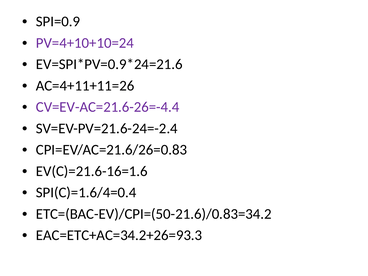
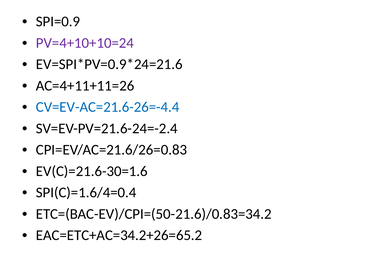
CV=EV-AC=21.6-26=-4.4 colour: purple -> blue
EV(C)=21.6-16=1.6: EV(C)=21.6-16=1.6 -> EV(C)=21.6-30=1.6
EAC=ETC+AC=34.2+26=93.3: EAC=ETC+AC=34.2+26=93.3 -> EAC=ETC+AC=34.2+26=65.2
